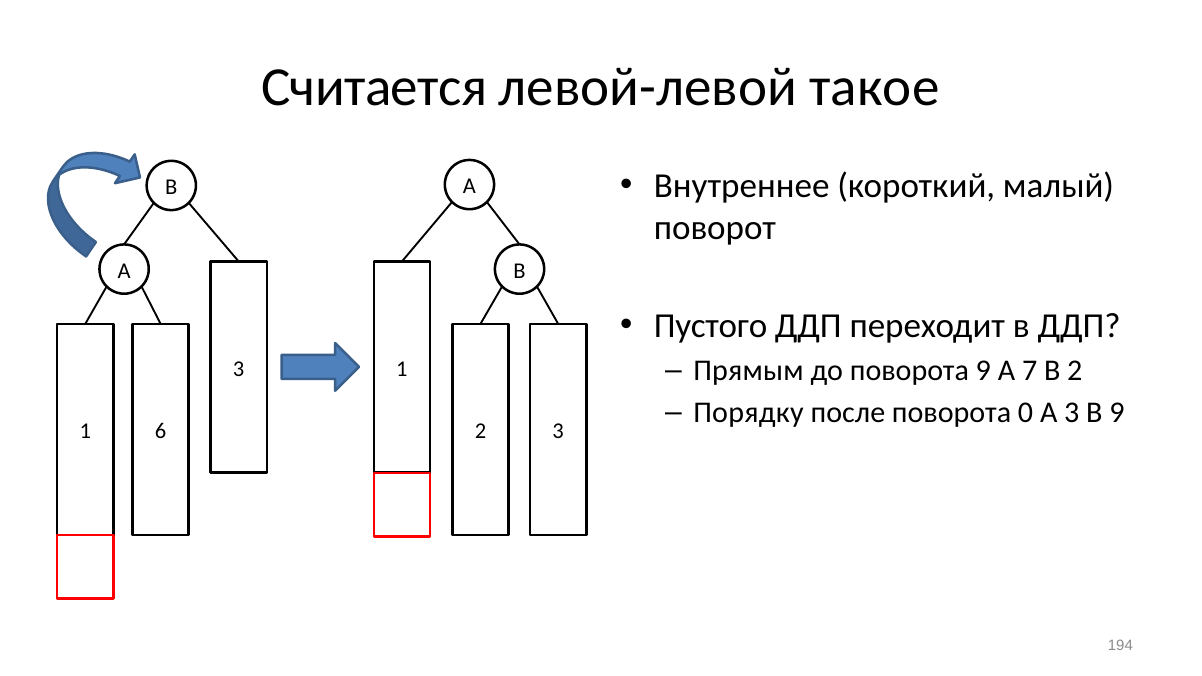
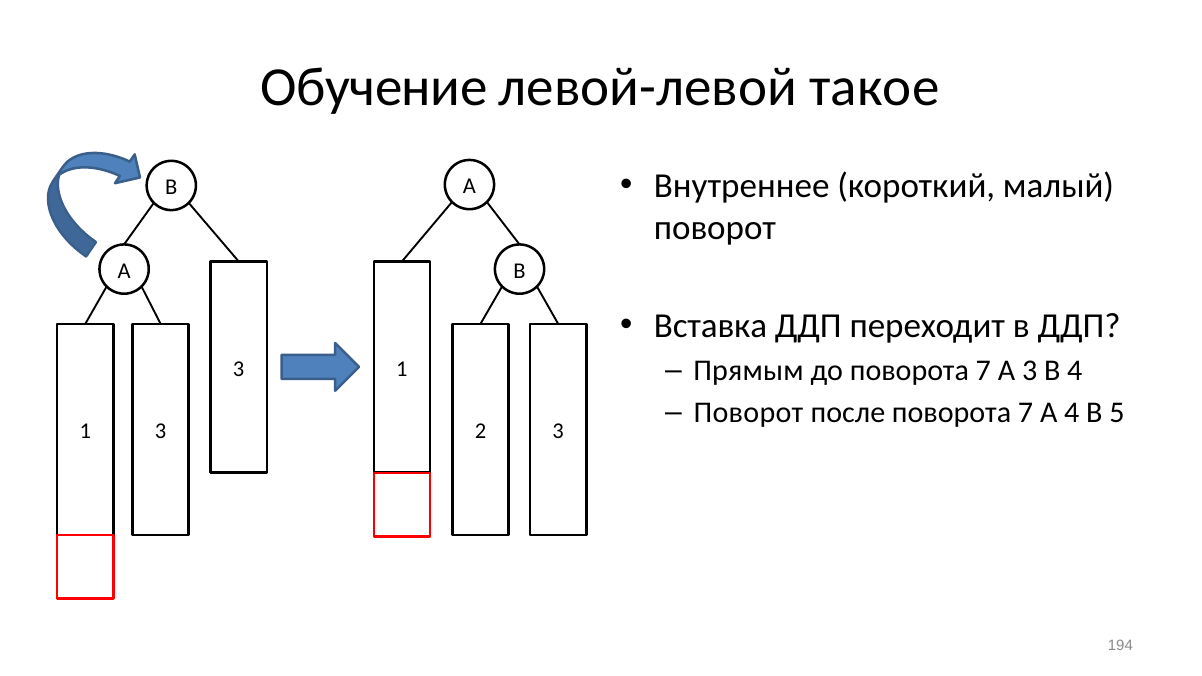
Считается: Считается -> Обучение
Пустого: Пустого -> Вставка
до поворота 9: 9 -> 7
A 7: 7 -> 3
B 2: 2 -> 4
Порядку at (748, 413): Порядку -> Поворот
после поворота 0: 0 -> 7
A 3: 3 -> 4
B 9: 9 -> 5
1 6: 6 -> 3
